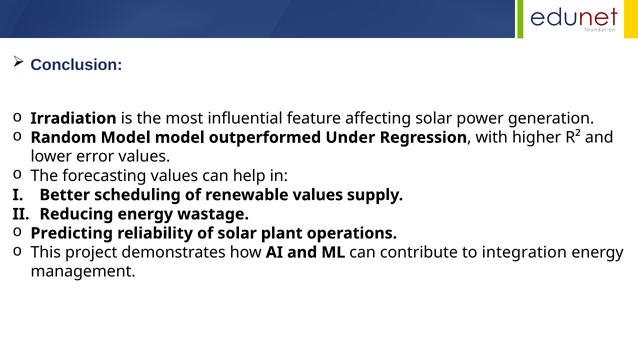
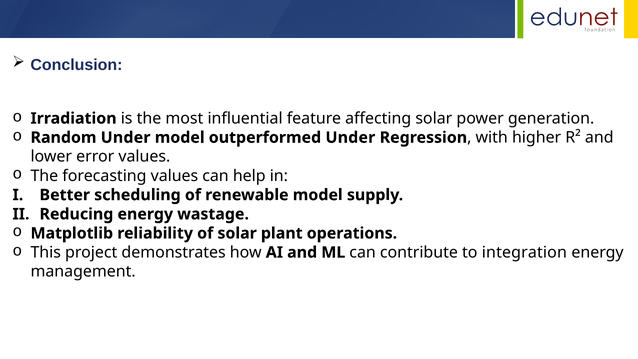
Random Model: Model -> Under
renewable values: values -> model
Predicting: Predicting -> Matplotlib
